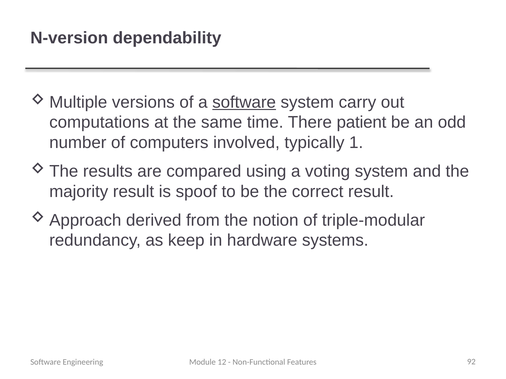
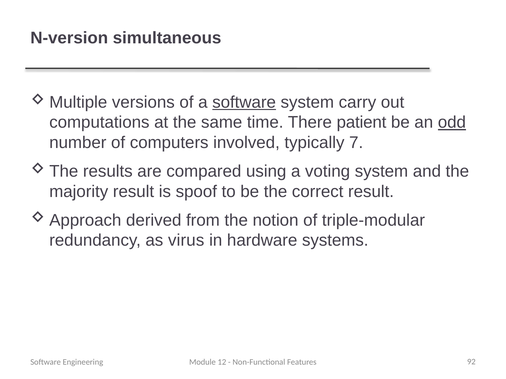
dependability: dependability -> simultaneous
odd underline: none -> present
1: 1 -> 7
keep: keep -> virus
